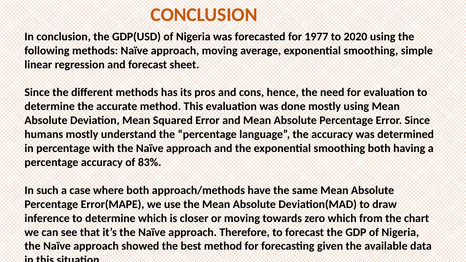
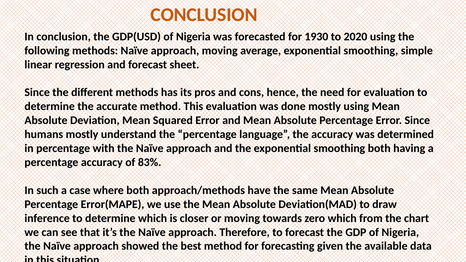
1977: 1977 -> 1930
